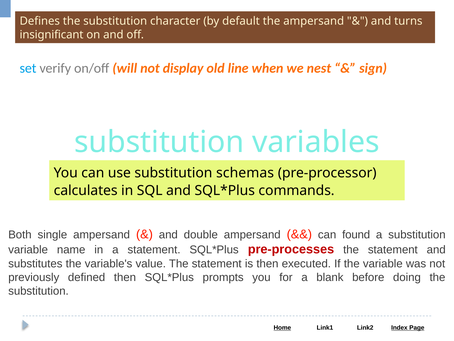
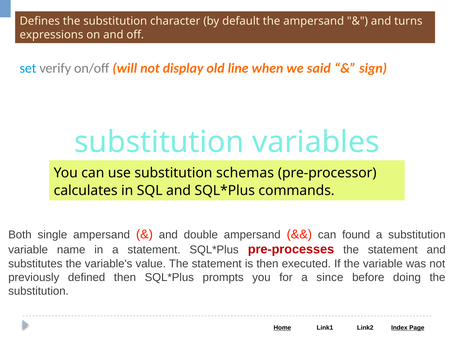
insignificant: insignificant -> expressions
nest: nest -> said
blank: blank -> since
